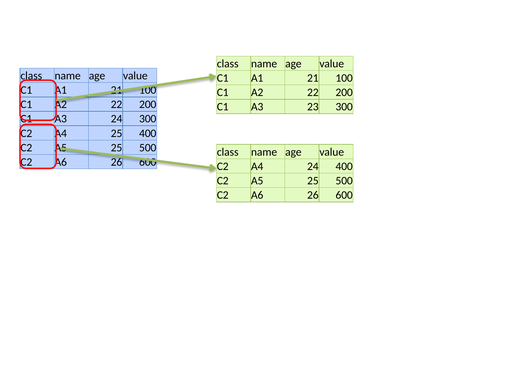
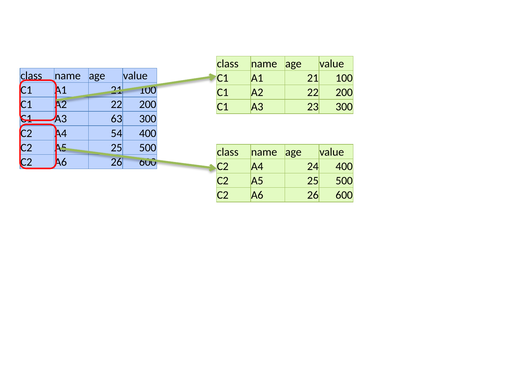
A3 24: 24 -> 63
A4 25: 25 -> 54
